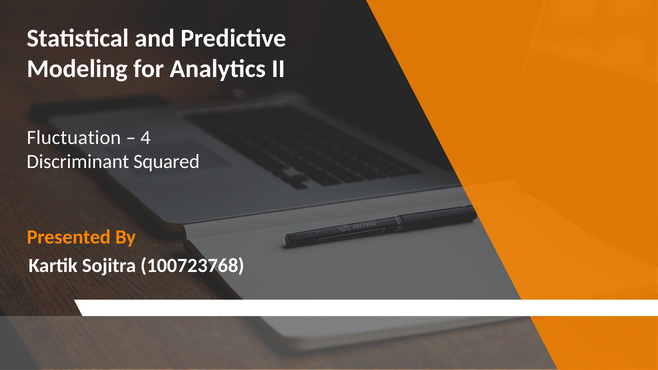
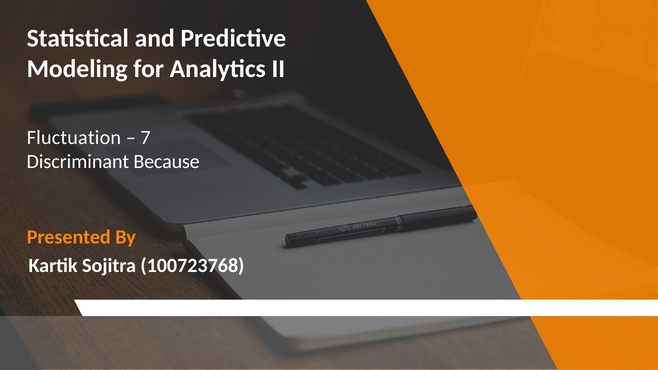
4: 4 -> 7
Squared: Squared -> Because
